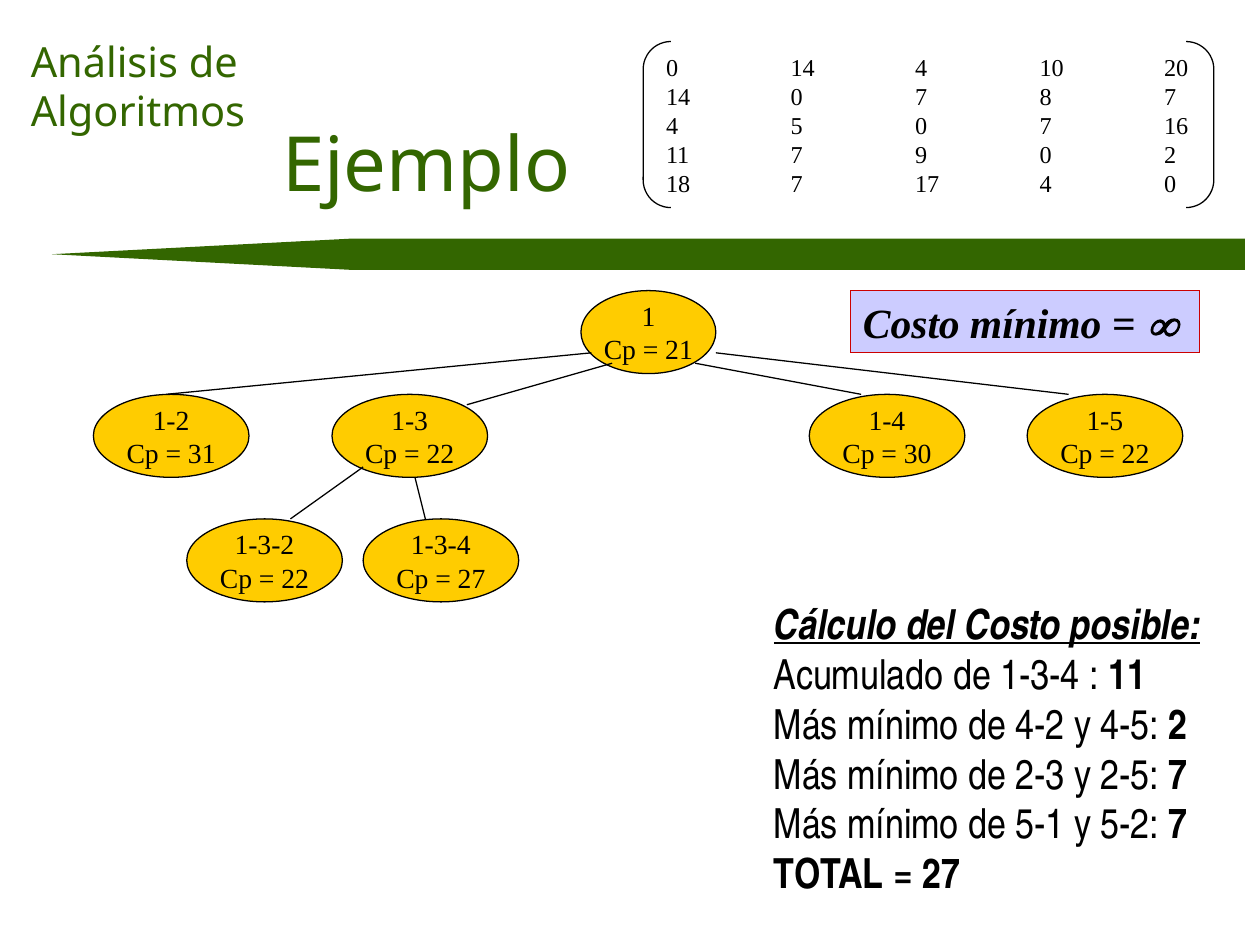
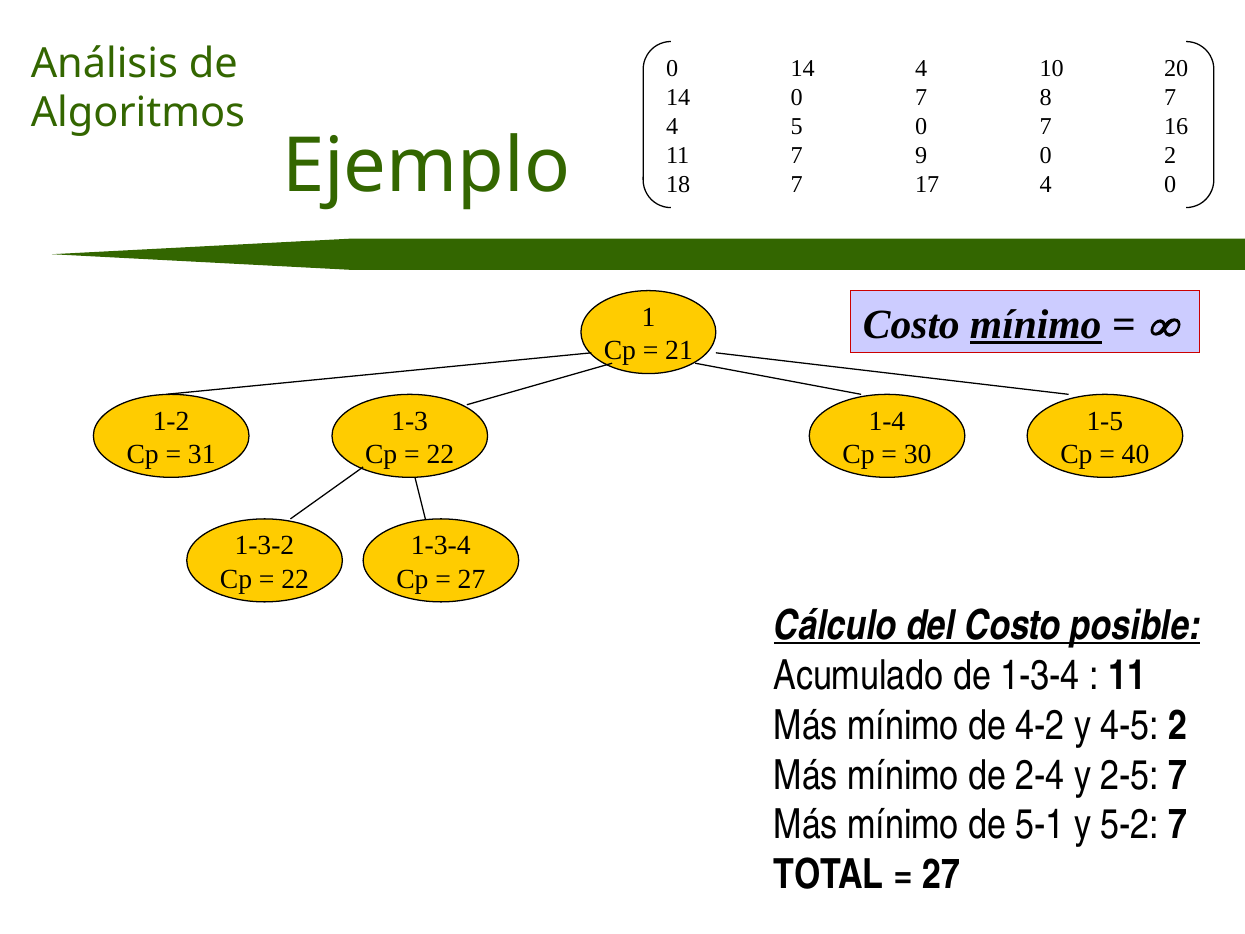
mínimo at (1036, 324) underline: none -> present
22 at (1136, 454): 22 -> 40
2-3: 2-3 -> 2-4
